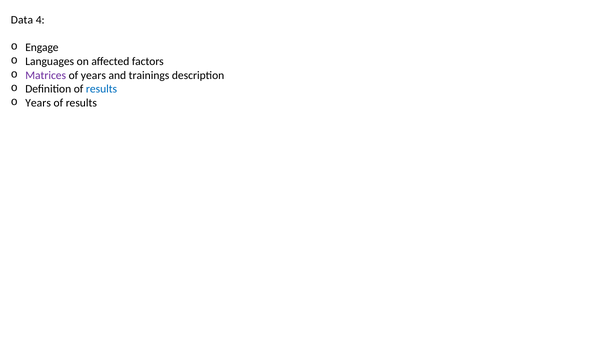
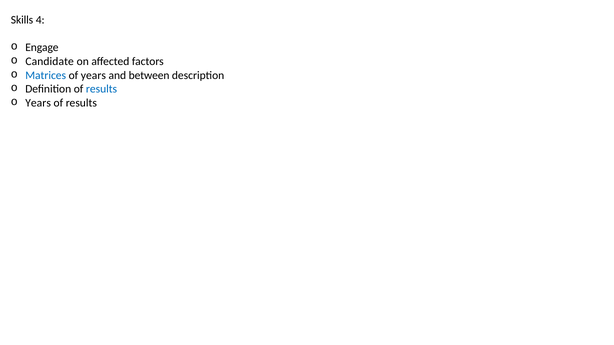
Data: Data -> Skills
Languages: Languages -> Candidate
Matrices colour: purple -> blue
trainings: trainings -> between
